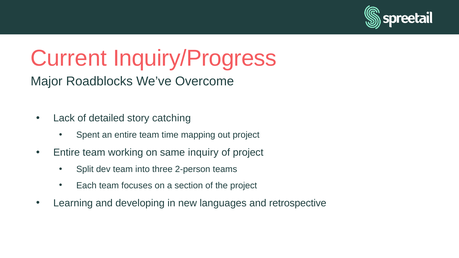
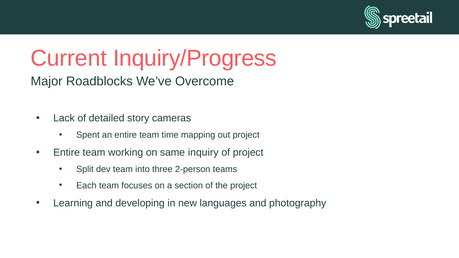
catching: catching -> cameras
retrospective: retrospective -> photography
